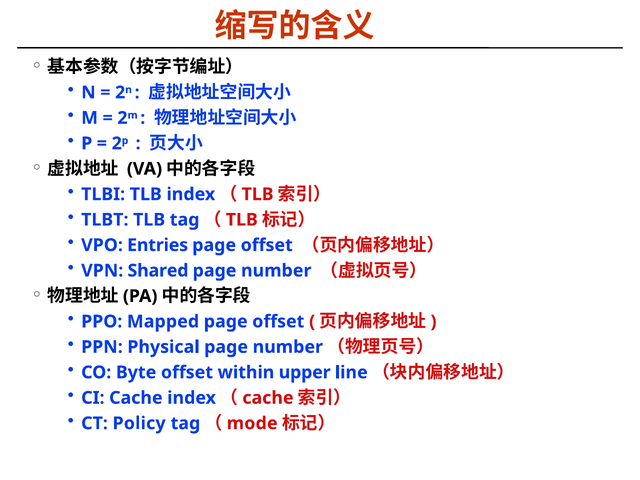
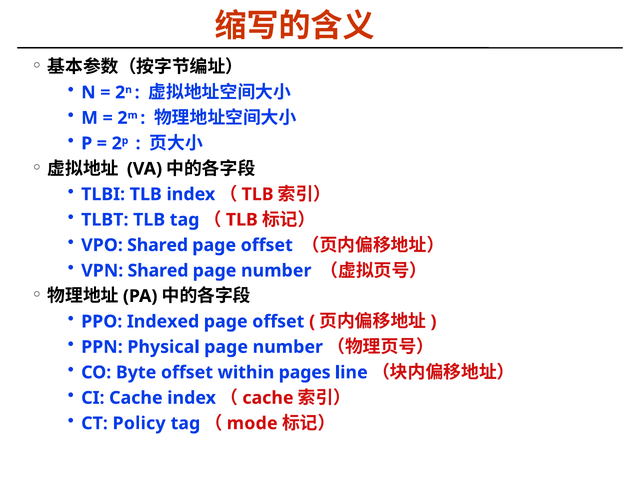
VPO Entries: Entries -> Shared
Mapped: Mapped -> Indexed
upper: upper -> pages
